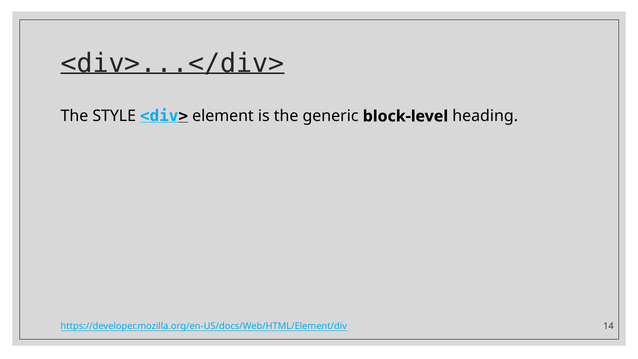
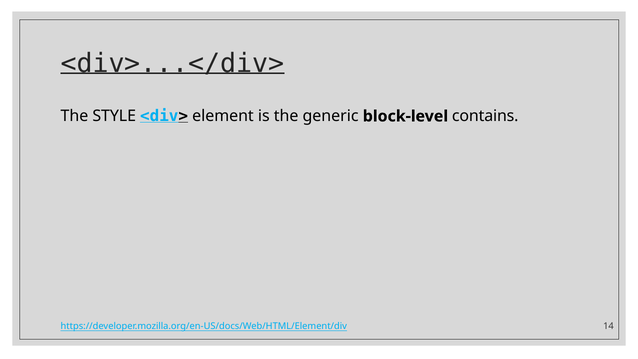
heading: heading -> contains
